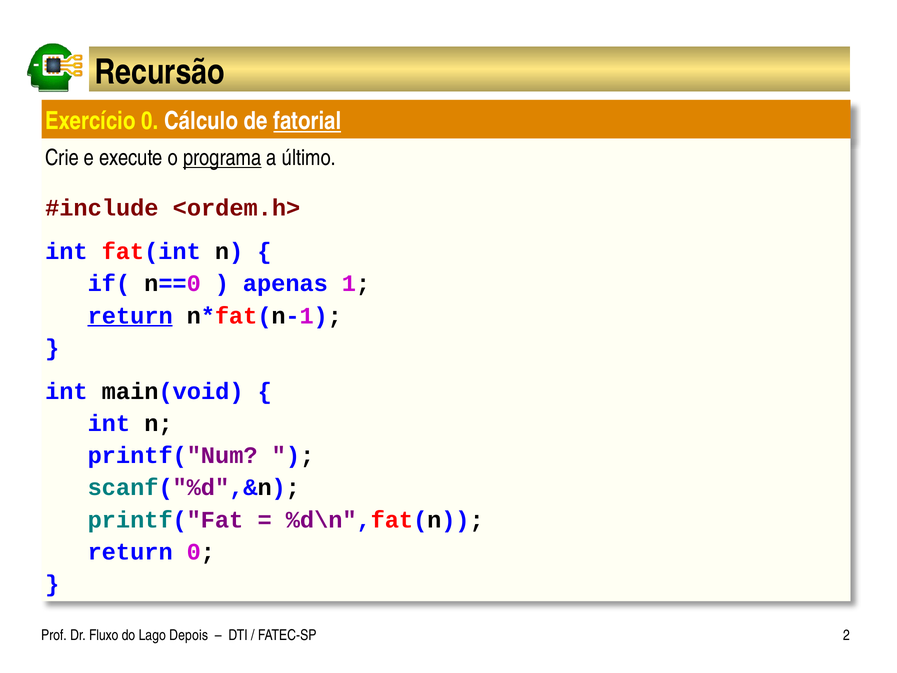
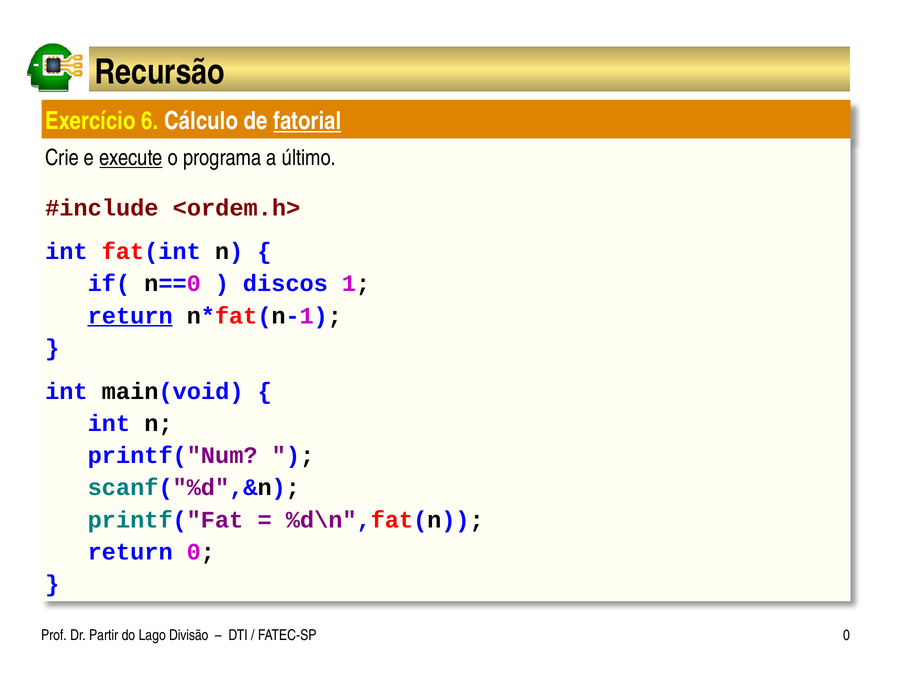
Exercício 0: 0 -> 6
execute underline: none -> present
programa underline: present -> none
apenas: apenas -> discos
Fluxo: Fluxo -> Partir
Depois: Depois -> Divisão
FATEC-SP 2: 2 -> 0
